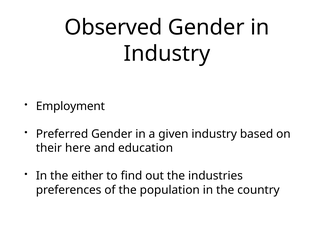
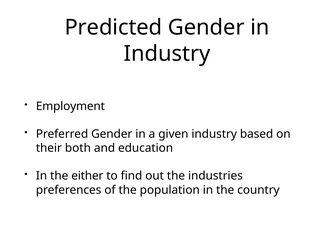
Observed: Observed -> Predicted
here: here -> both
